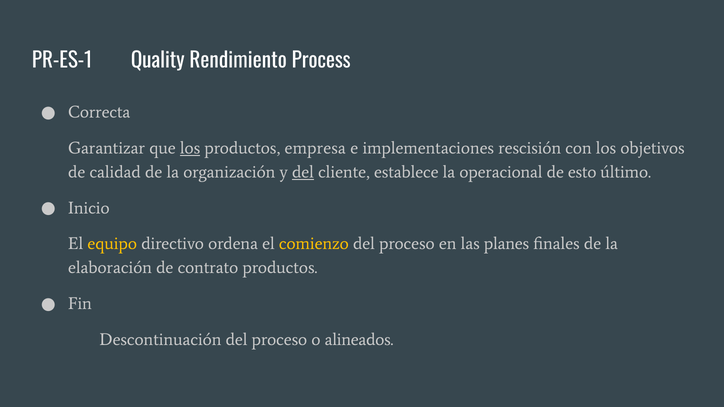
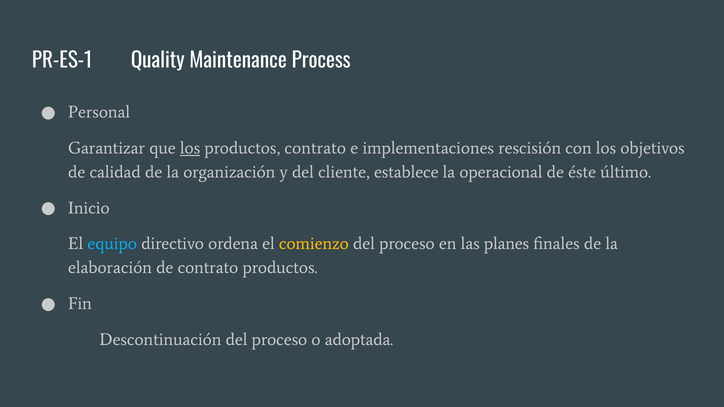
Rendimiento: Rendimiento -> Maintenance
Correcta: Correcta -> Personal
productos empresa: empresa -> contrato
del at (303, 172) underline: present -> none
esto: esto -> éste
equipo colour: yellow -> light blue
alineados: alineados -> adoptada
